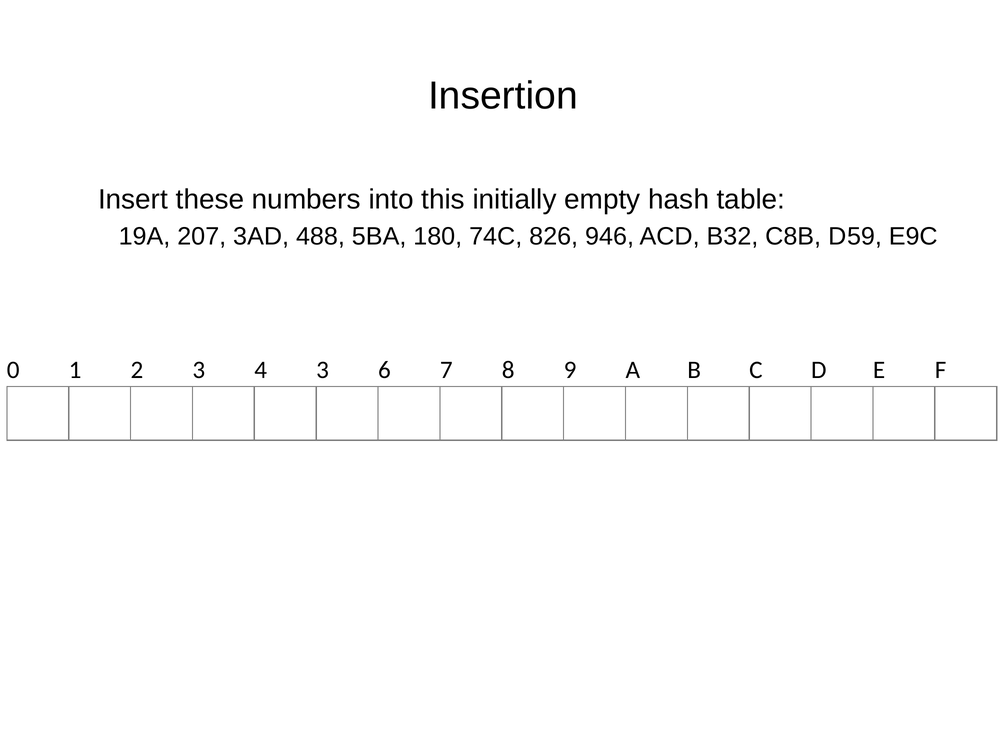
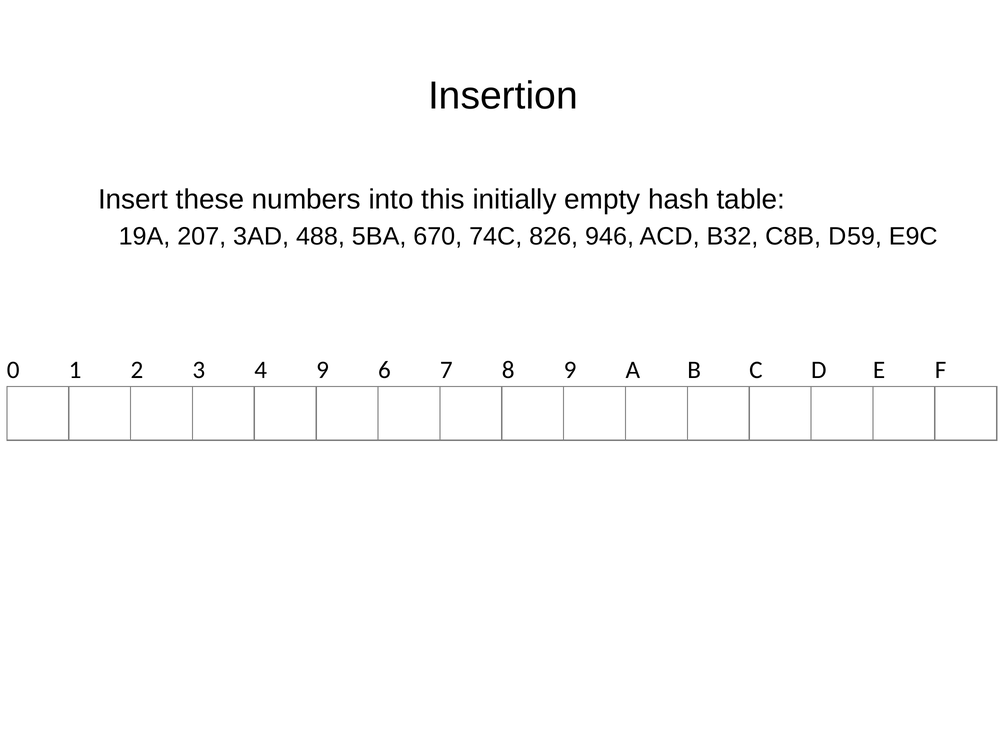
180: 180 -> 670
4 3: 3 -> 9
